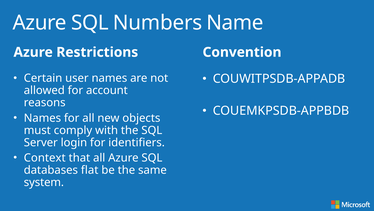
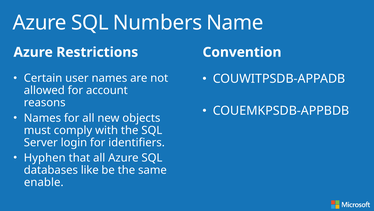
Context: Context -> Hyphen
flat: flat -> like
system: system -> enable
